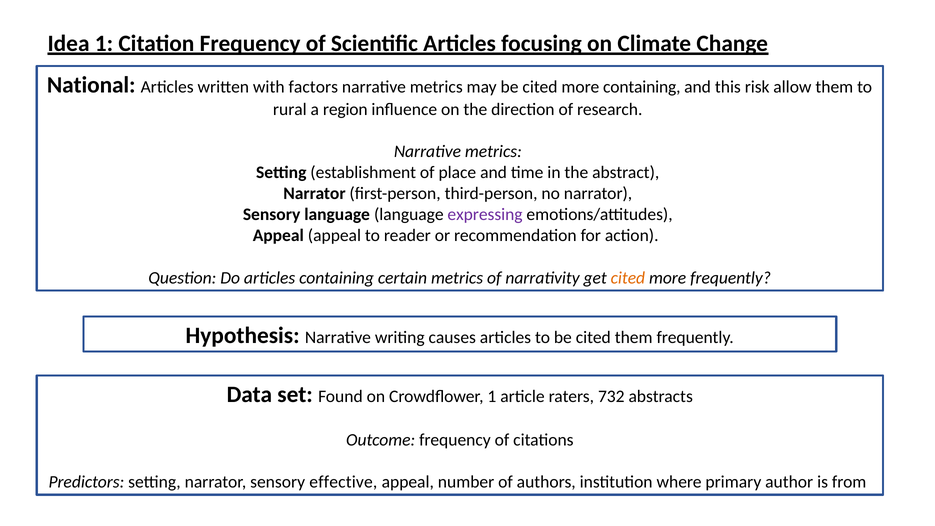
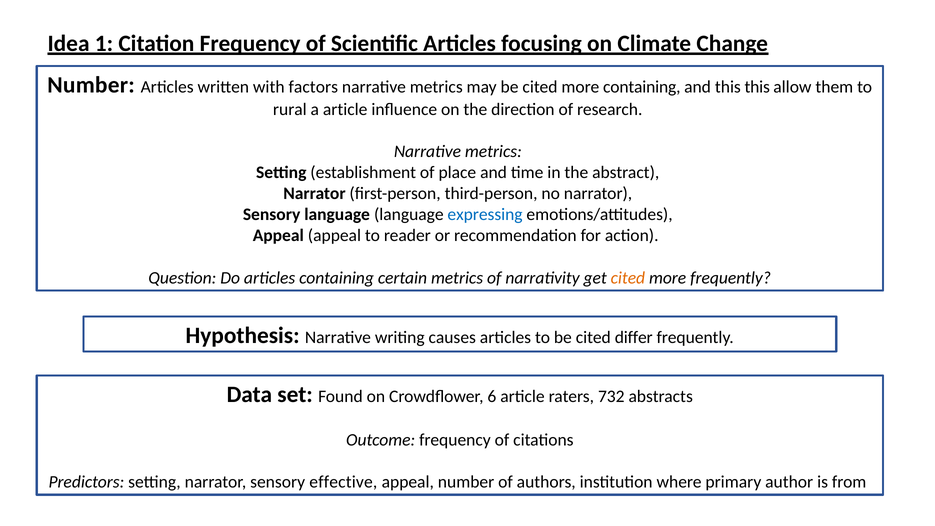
National at (91, 85): National -> Number
this risk: risk -> this
a region: region -> article
expressing colour: purple -> blue
cited them: them -> differ
Crowdflower 1: 1 -> 6
